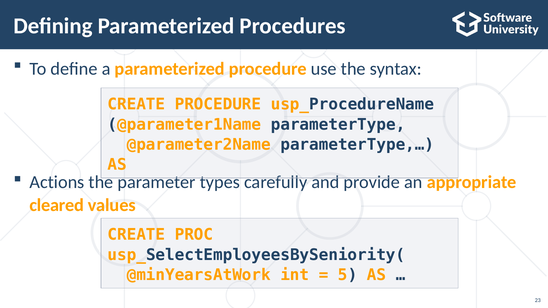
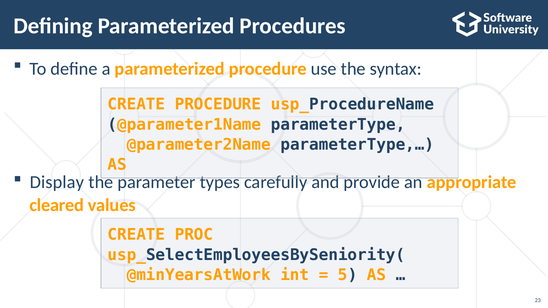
Actions: Actions -> Display
